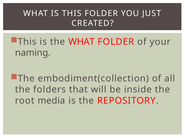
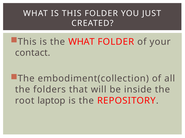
naming: naming -> contact
media: media -> laptop
